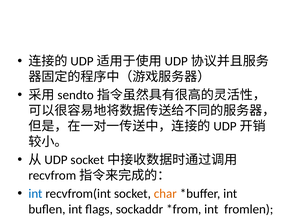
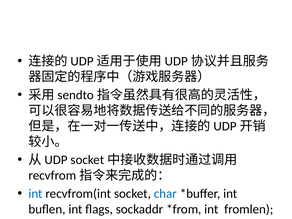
char colour: orange -> blue
